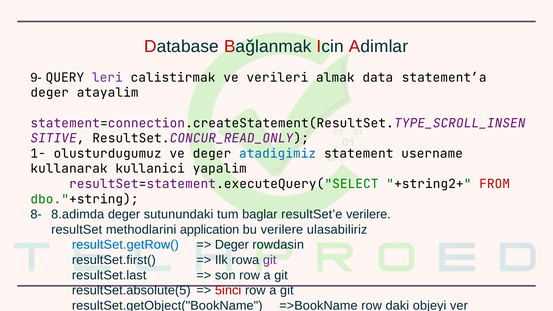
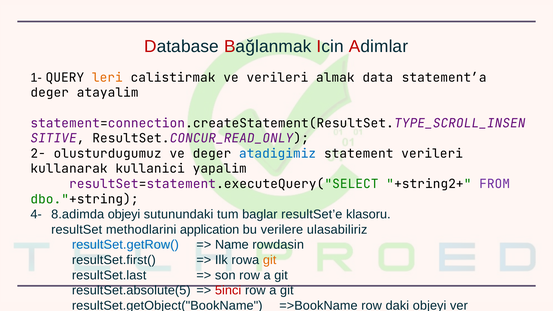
9-: 9- -> 1-
leri colour: purple -> orange
1-: 1- -> 2-
statement username: username -> verileri
FROM colour: red -> purple
8-: 8- -> 4-
8.adimda deger: deger -> objeyi
resultSet’e verilere: verilere -> klasoru
Deger at (232, 245): Deger -> Name
git at (270, 260) colour: purple -> orange
